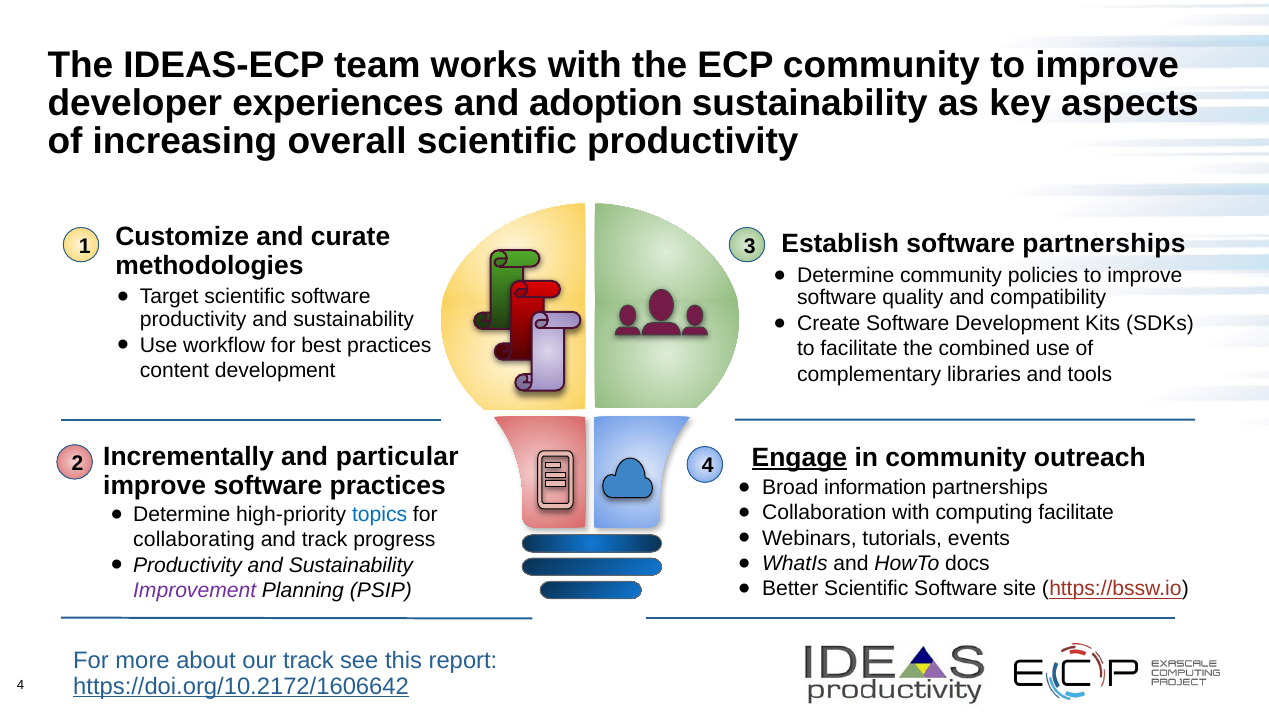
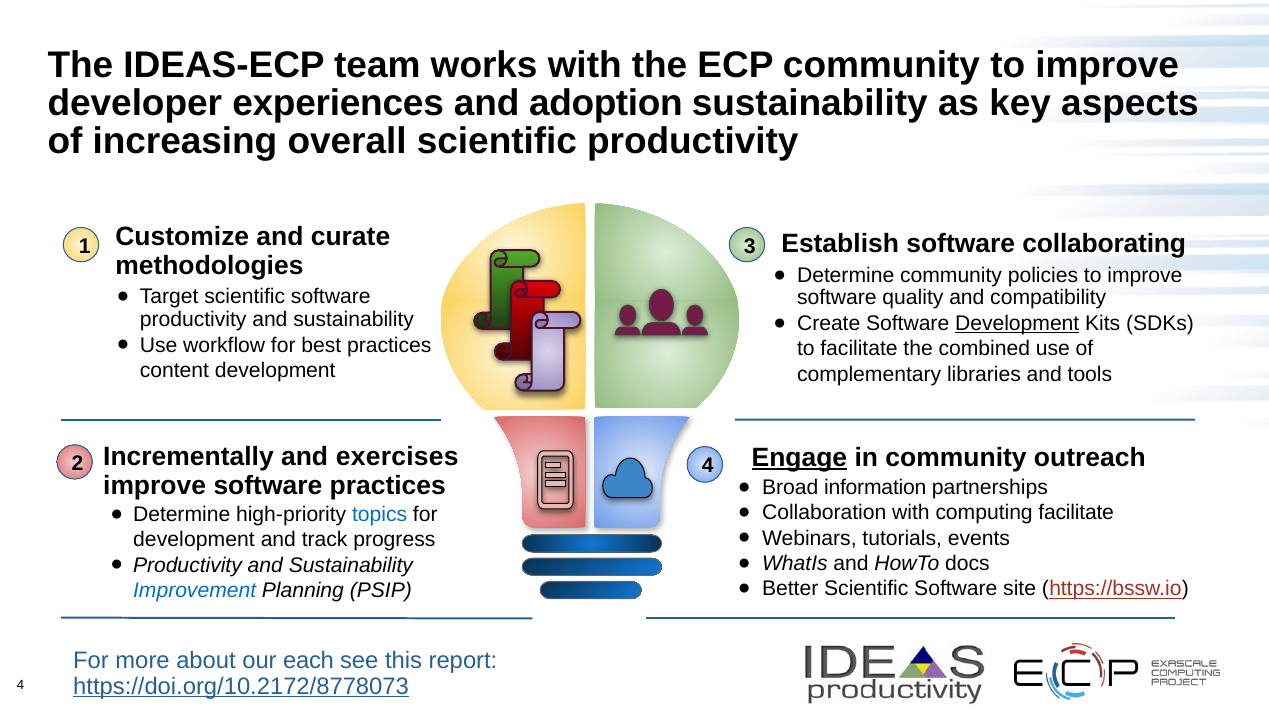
software partnerships: partnerships -> collaborating
Development at (1017, 324) underline: none -> present
particular: particular -> exercises
collaborating at (194, 540): collaborating -> development
Improvement colour: purple -> blue
our track: track -> each
https://doi.org/10.2172/1606642: https://doi.org/10.2172/1606642 -> https://doi.org/10.2172/8778073
